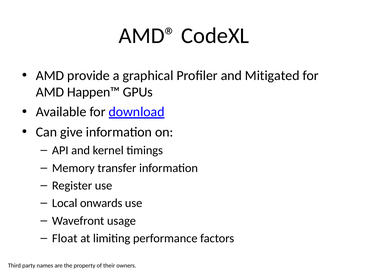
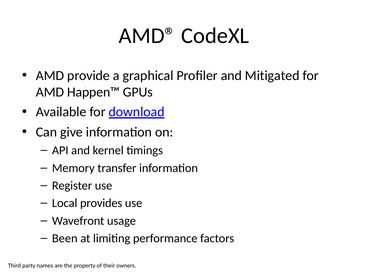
onwards: onwards -> provides
Float: Float -> Been
